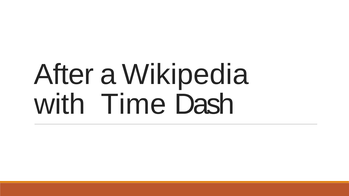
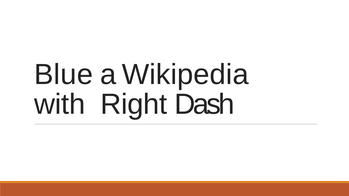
After: After -> Blue
Time: Time -> Right
